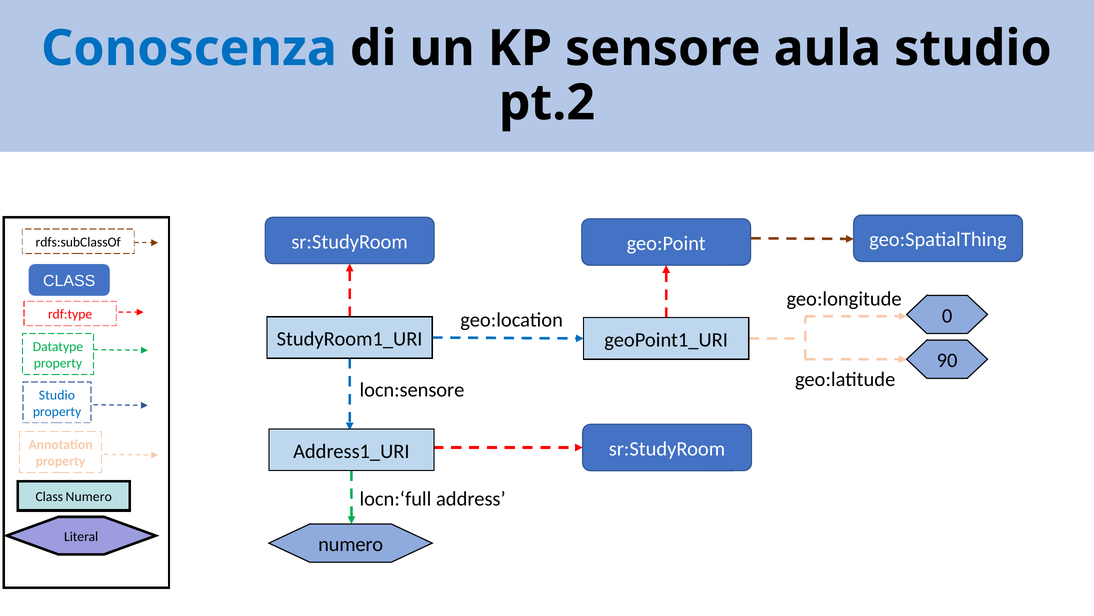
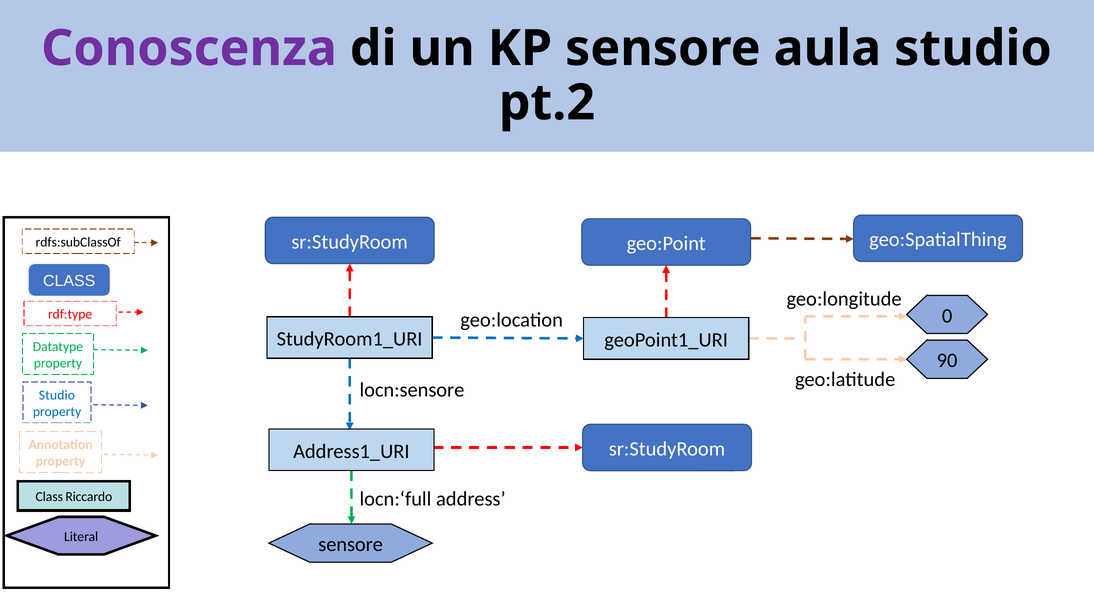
Conoscenza colour: blue -> purple
Class Numero: Numero -> Riccardo
numero at (351, 544): numero -> sensore
